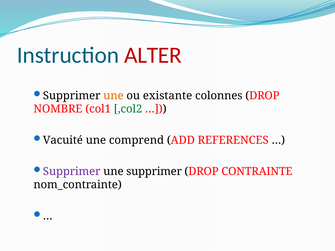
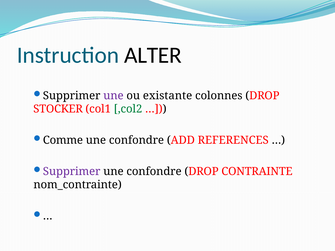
ALTER colour: red -> black
une at (113, 96) colour: orange -> purple
NOMBRE: NOMBRE -> STOCKER
Vacuité: Vacuité -> Comme
comprend at (136, 140): comprend -> confondre
supprimer at (154, 172): supprimer -> confondre
